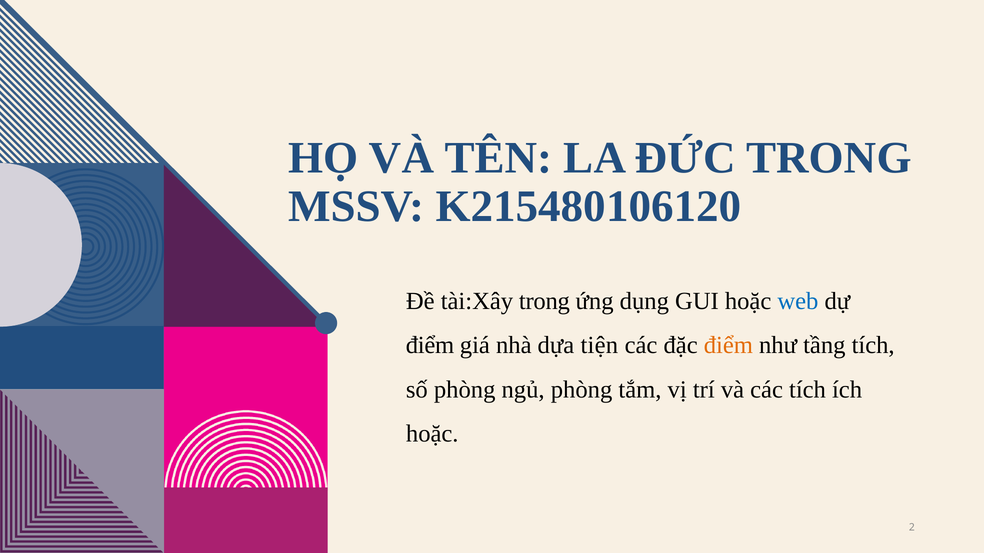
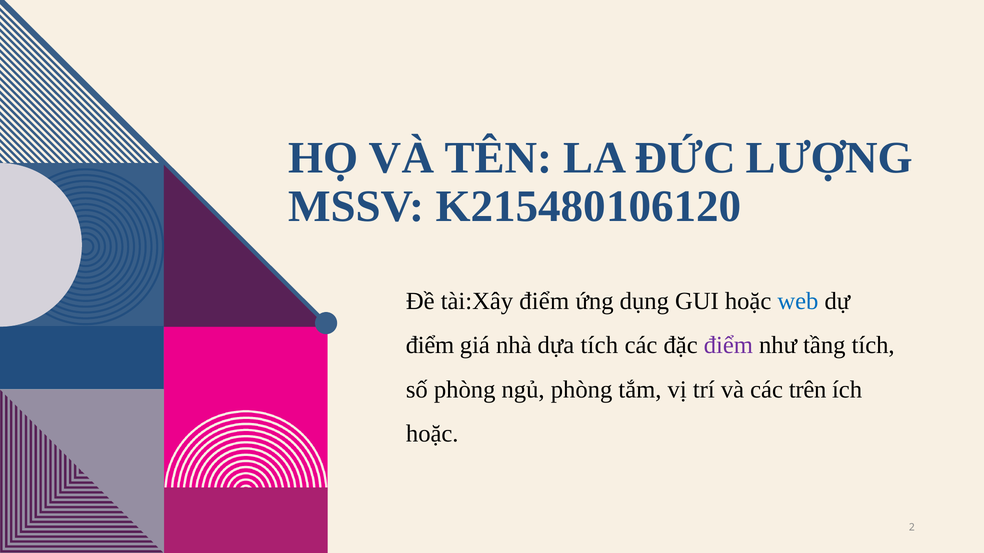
ĐỨC TRONG: TRONG -> LƯỢNG
tài:Xây trong: trong -> điểm
dựa tiện: tiện -> tích
điểm at (728, 346) colour: orange -> purple
các tích: tích -> trên
